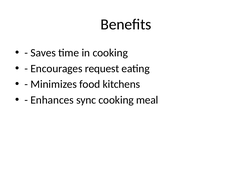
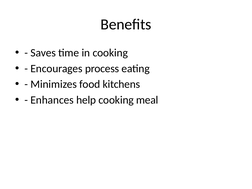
request: request -> process
sync: sync -> help
